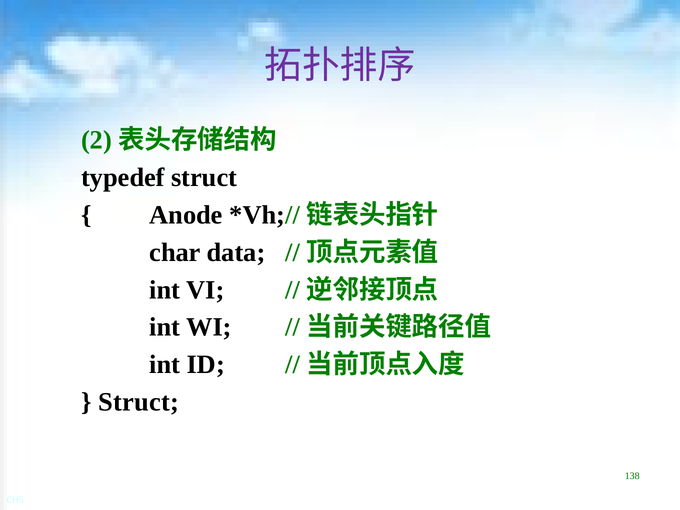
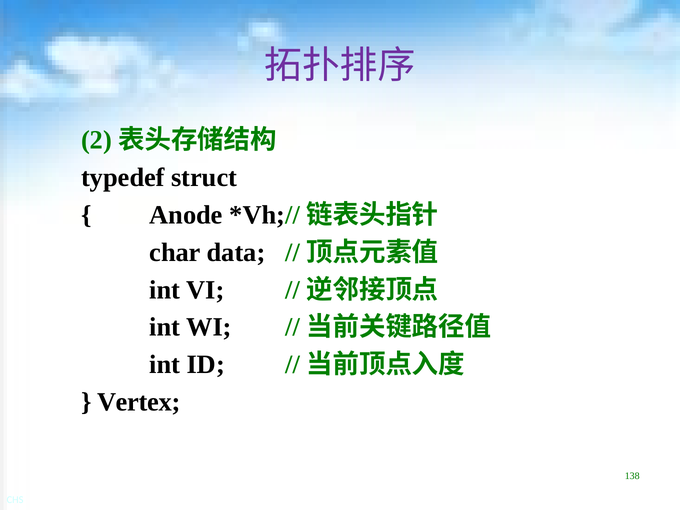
Struct at (139, 402): Struct -> Vertex
